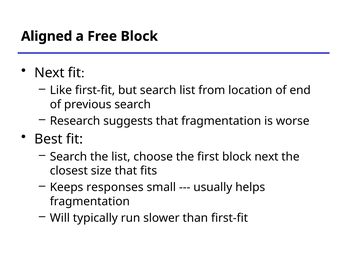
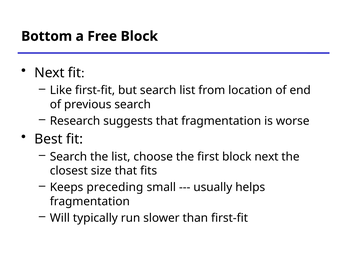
Aligned: Aligned -> Bottom
responses: responses -> preceding
